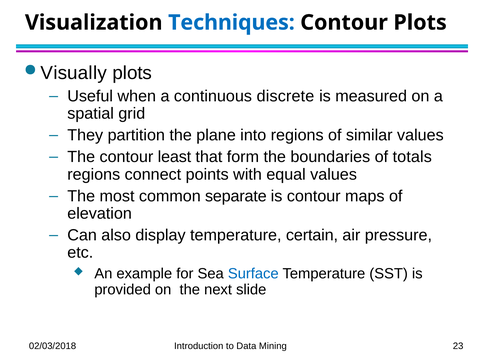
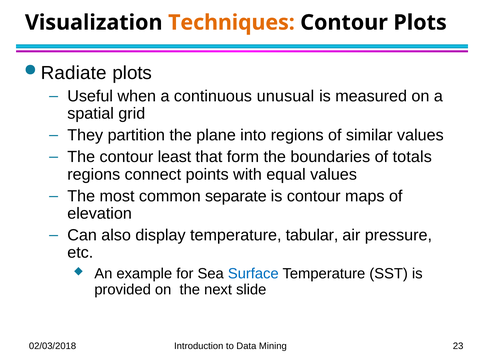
Techniques colour: blue -> orange
Visually: Visually -> Radiate
discrete: discrete -> unusual
certain: certain -> tabular
